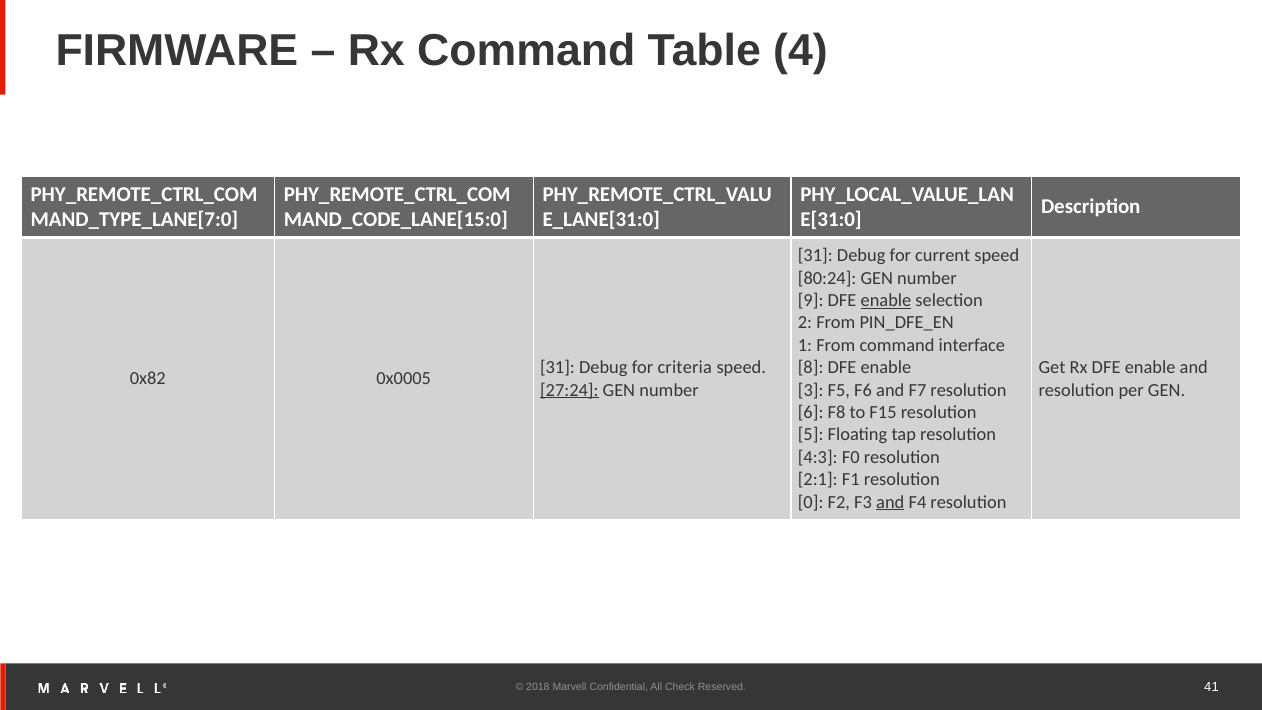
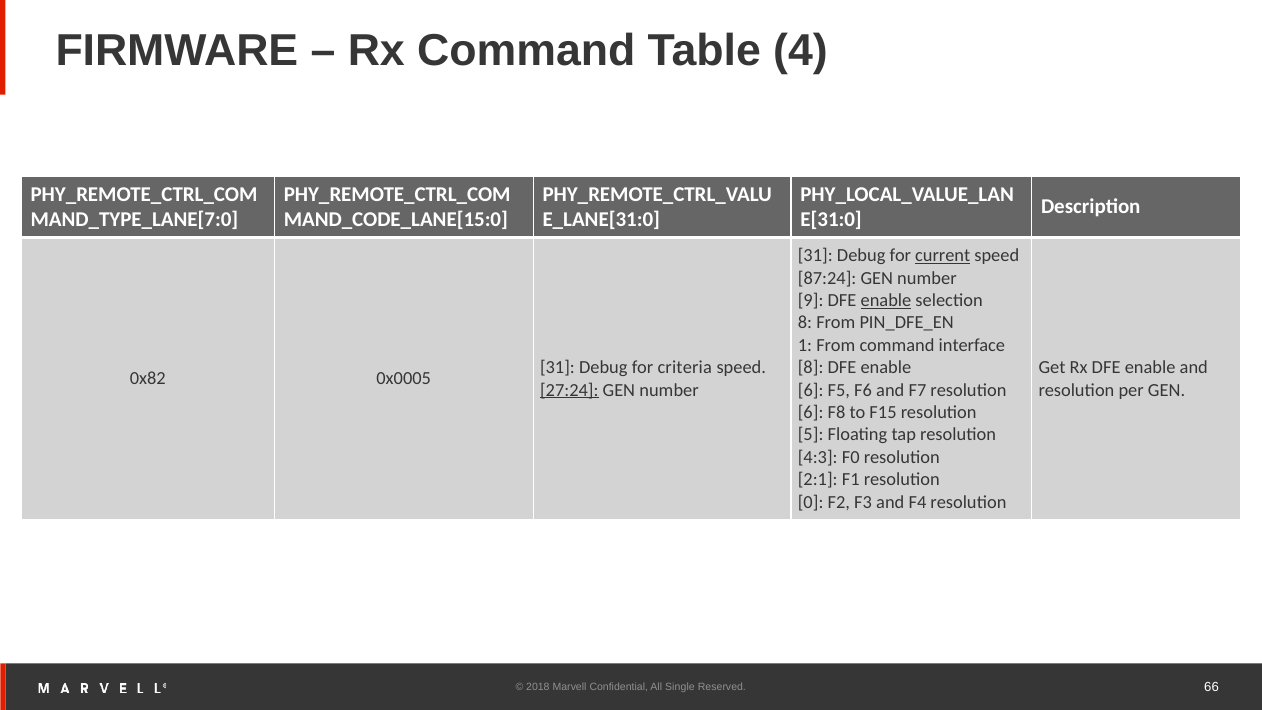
current underline: none -> present
80:24: 80:24 -> 87:24
2 at (805, 323): 2 -> 8
3 at (811, 390): 3 -> 6
and at (890, 502) underline: present -> none
Check: Check -> Single
41: 41 -> 66
